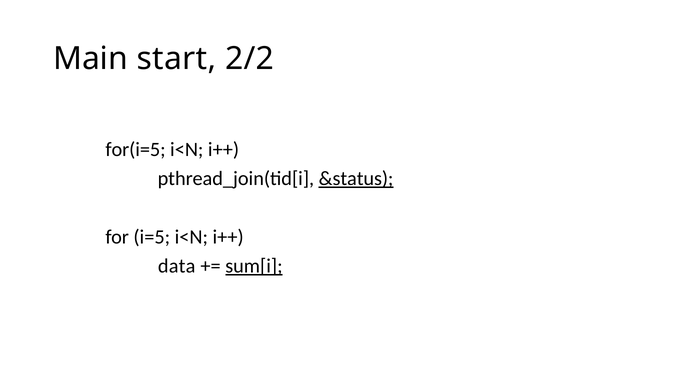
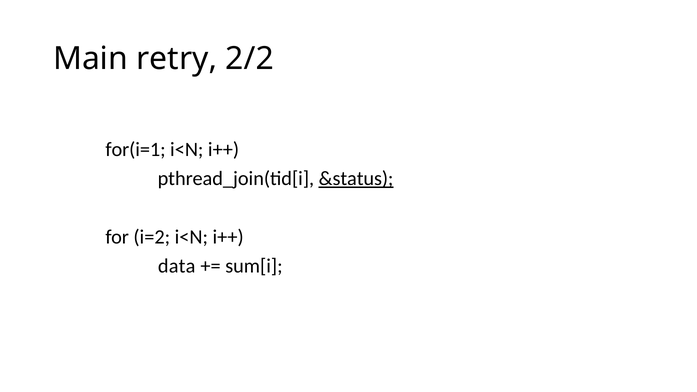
start: start -> retry
for(i=5: for(i=5 -> for(i=1
i=5: i=5 -> i=2
sum[i underline: present -> none
